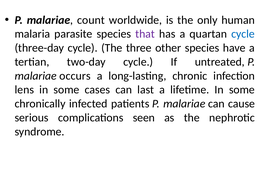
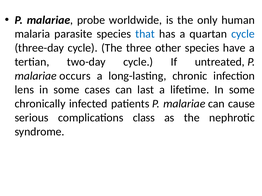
count: count -> probe
that colour: purple -> blue
seen: seen -> class
